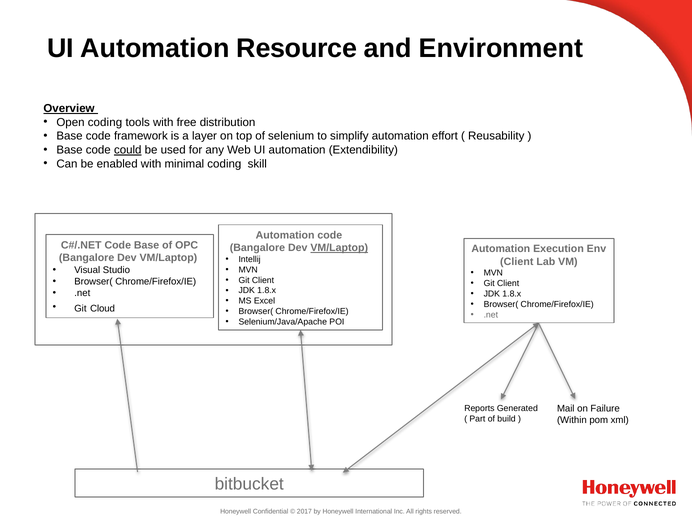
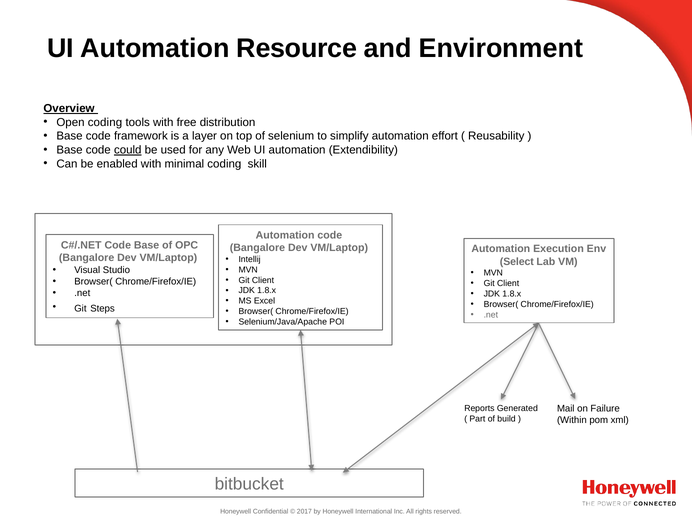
VM/Laptop at (339, 248) underline: present -> none
Client at (517, 262): Client -> Select
Cloud: Cloud -> Steps
